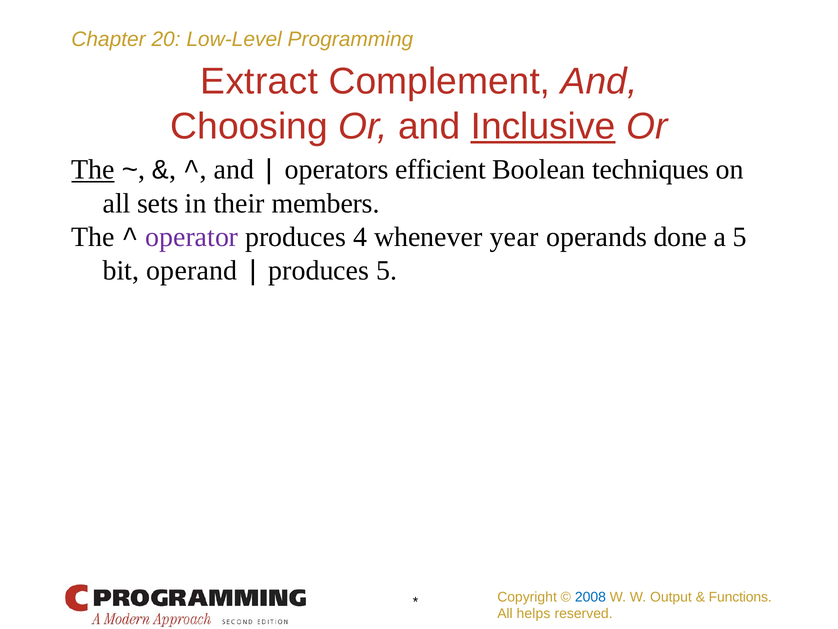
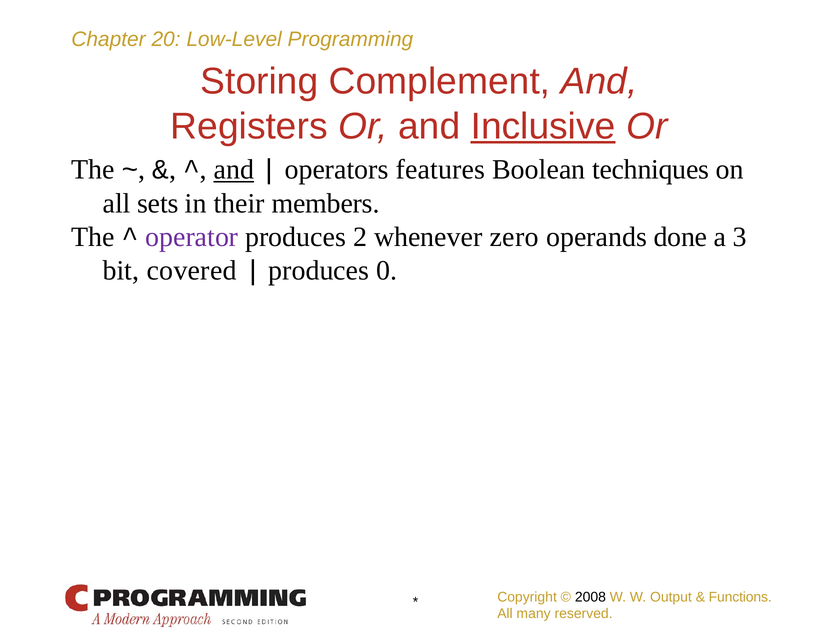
Extract: Extract -> Storing
Choosing: Choosing -> Registers
The at (93, 170) underline: present -> none
and at (234, 170) underline: none -> present
efficient: efficient -> features
4: 4 -> 2
year: year -> zero
a 5: 5 -> 3
operand: operand -> covered
produces 5: 5 -> 0
2008 colour: blue -> black
helps: helps -> many
